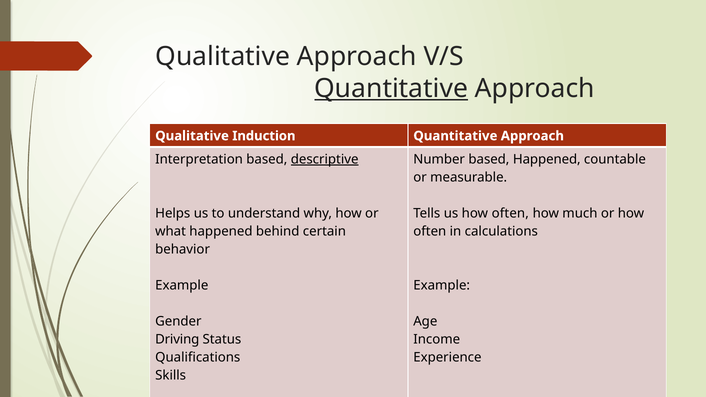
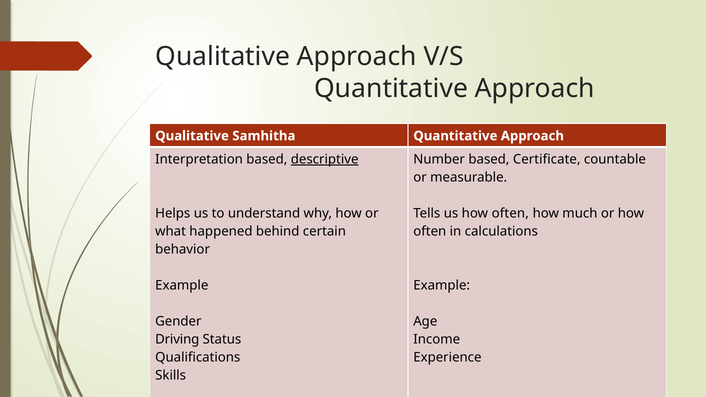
Quantitative at (391, 88) underline: present -> none
Induction: Induction -> Samhitha
based Happened: Happened -> Certificate
